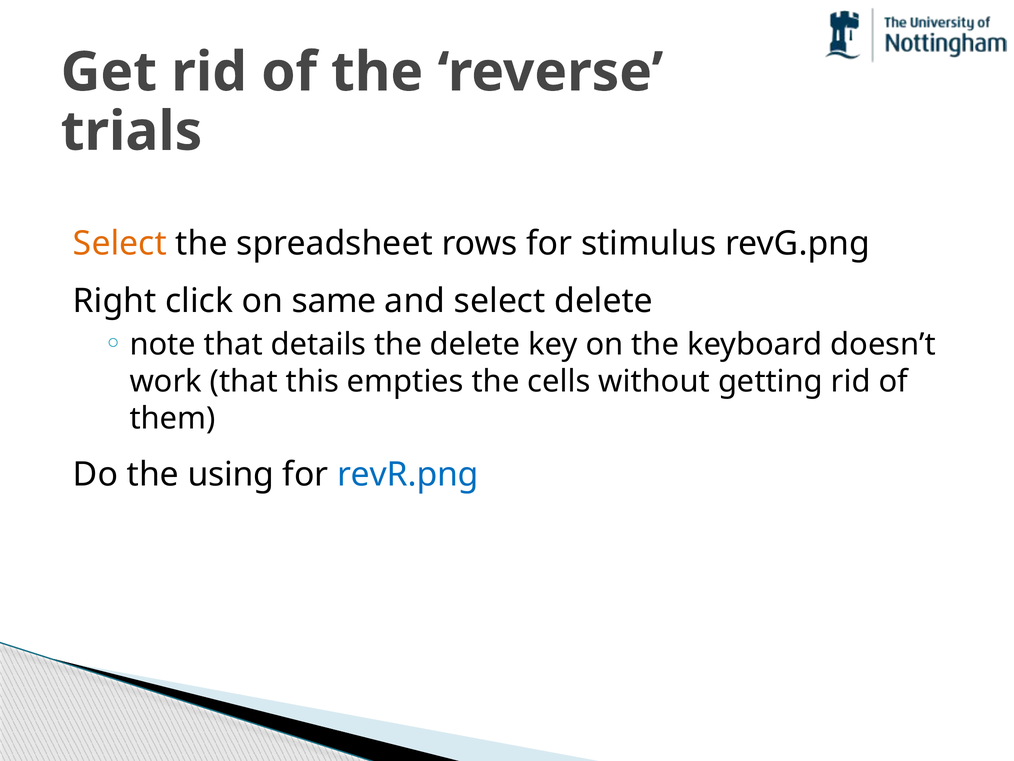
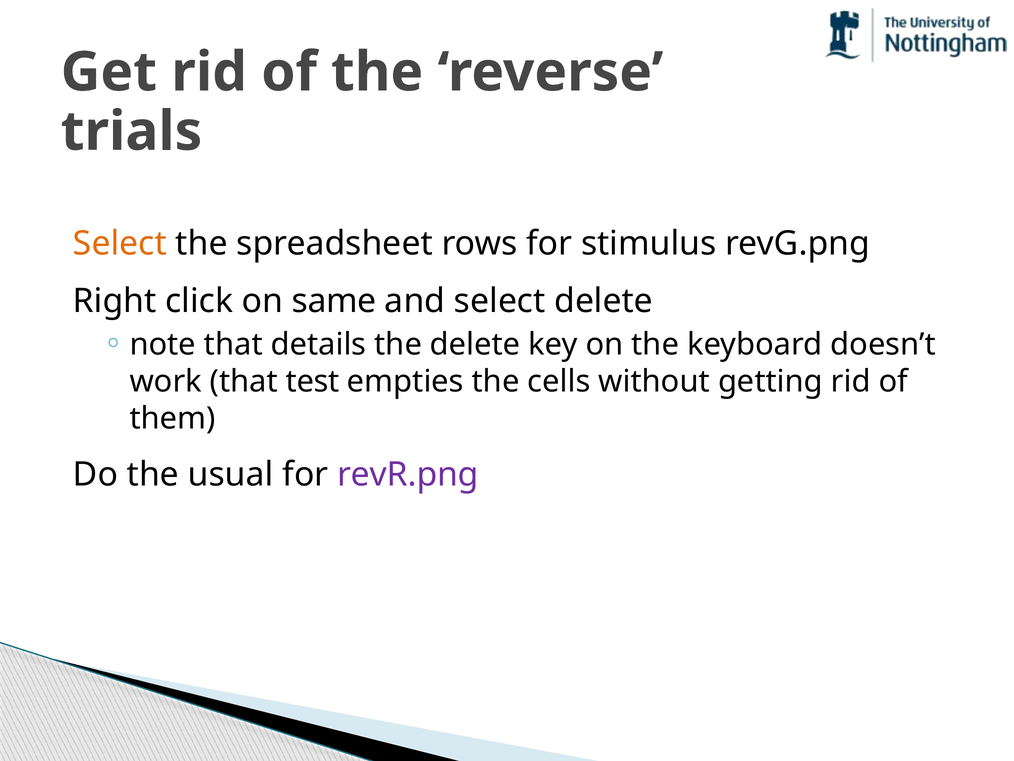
this: this -> test
using: using -> usual
revR.png colour: blue -> purple
